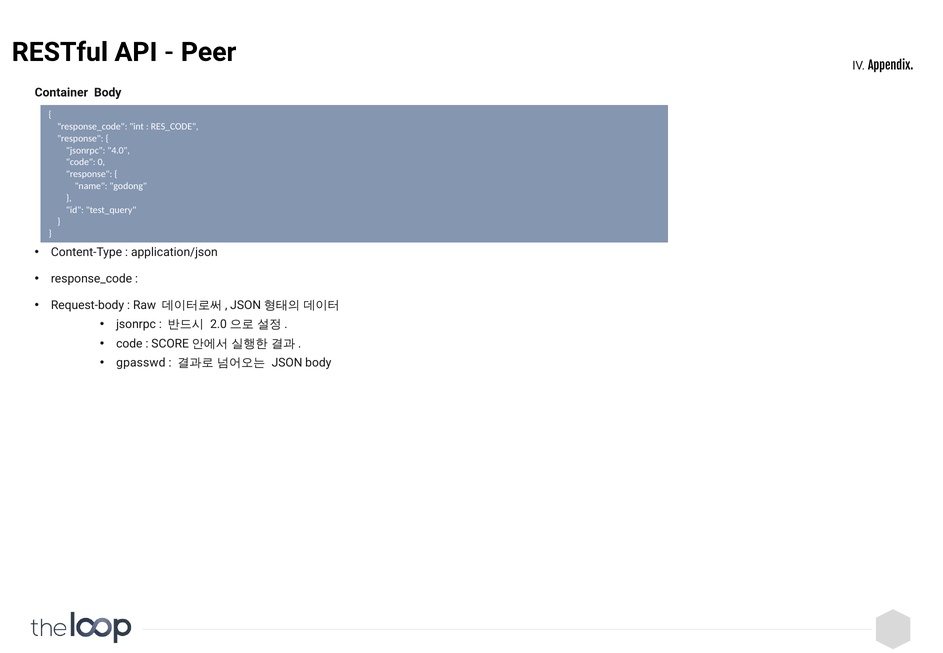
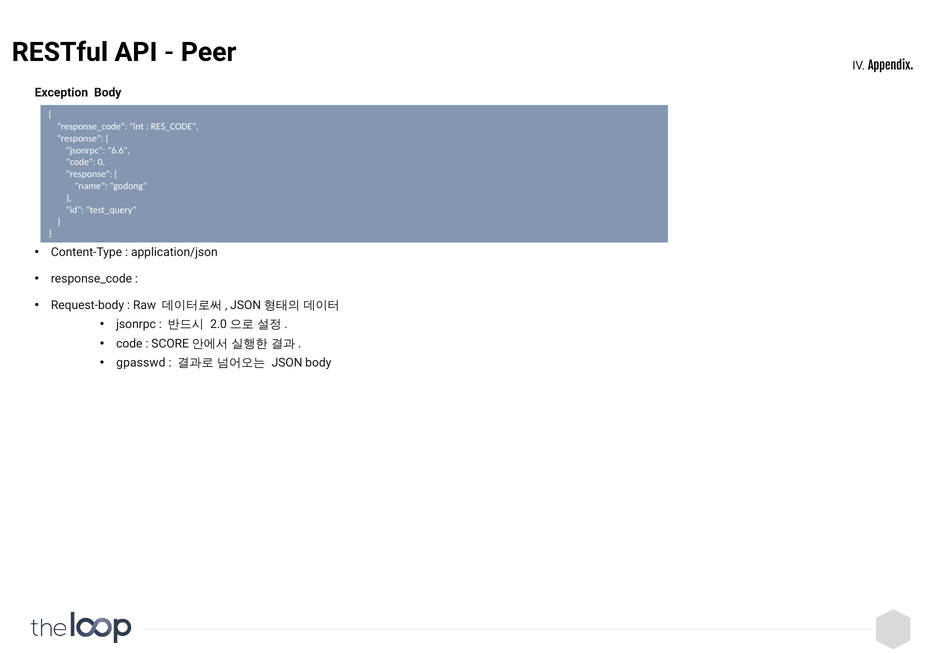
Container: Container -> Exception
4.0: 4.0 -> 6.6
